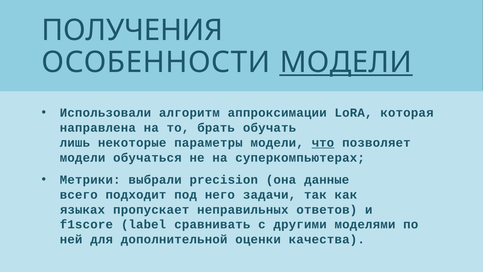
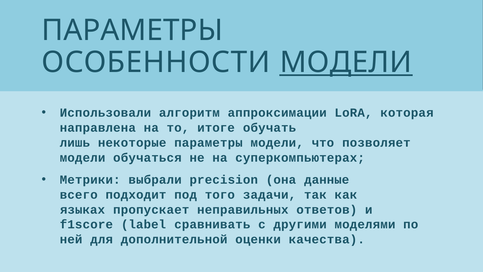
ПОЛУЧЕНИЯ at (132, 30): ПОЛУЧЕНИЯ -> ПАРАМЕТРЫ
брать: брать -> итоге
что underline: present -> none
него: него -> того
